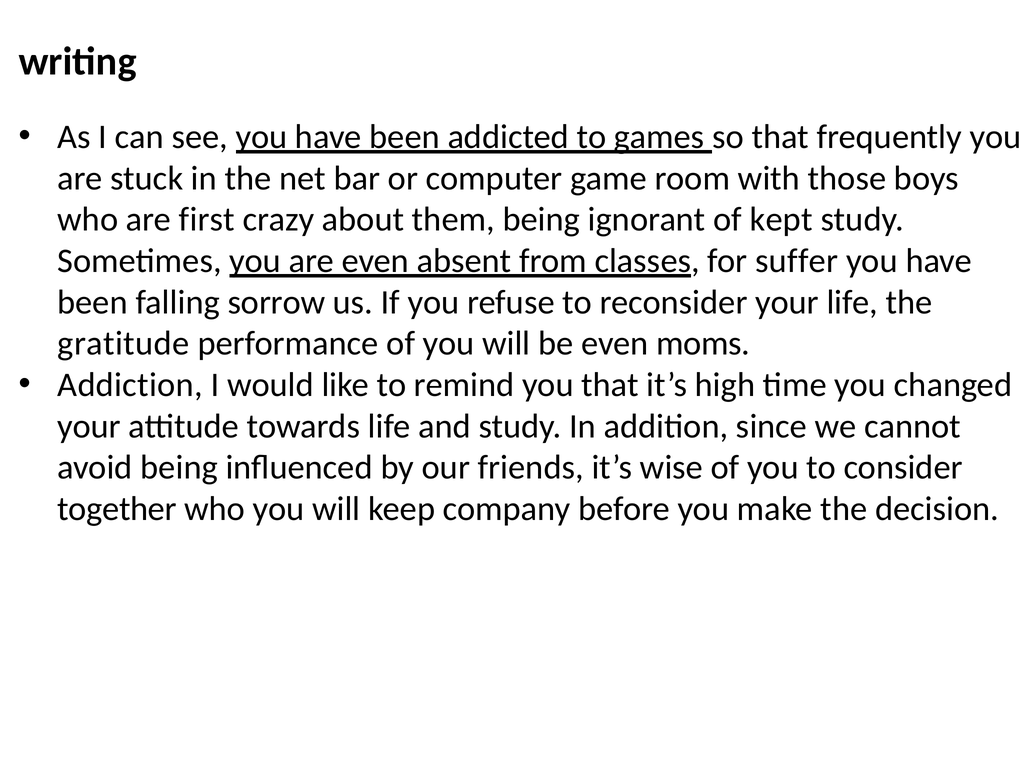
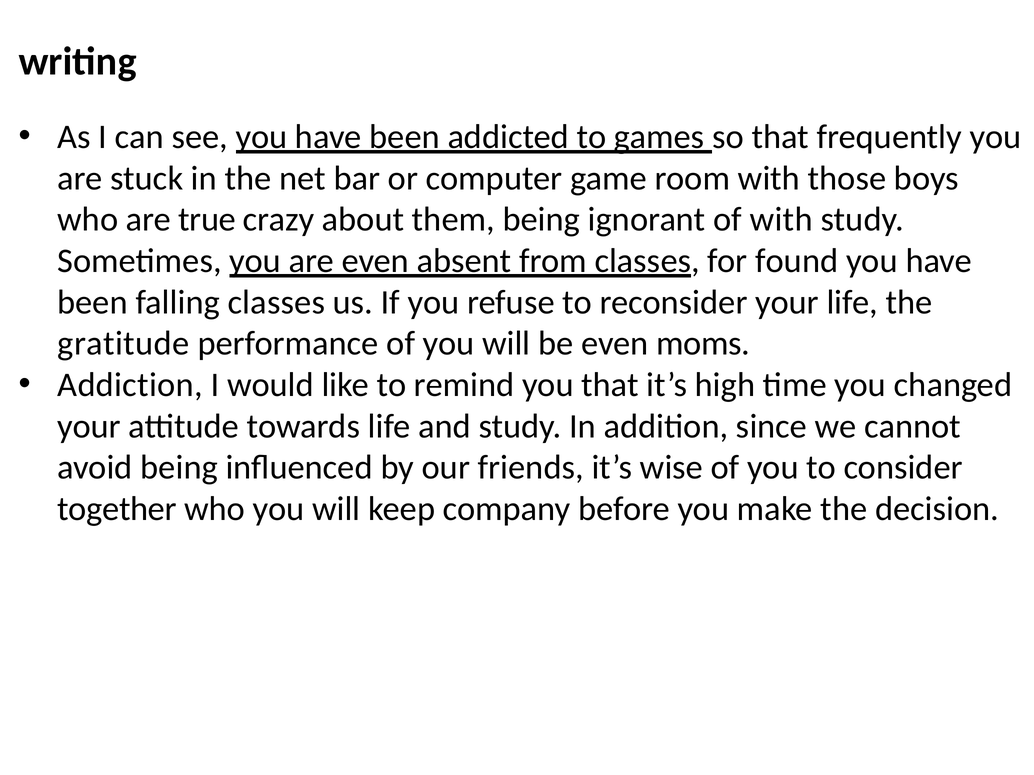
first: first -> true
of kept: kept -> with
suffer: suffer -> found
falling sorrow: sorrow -> classes
